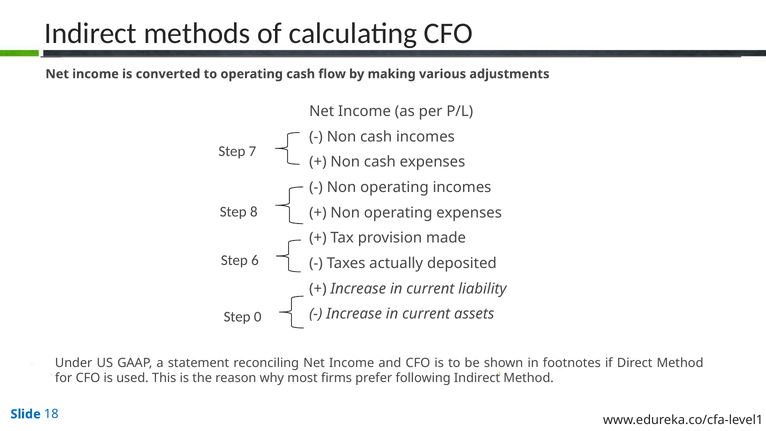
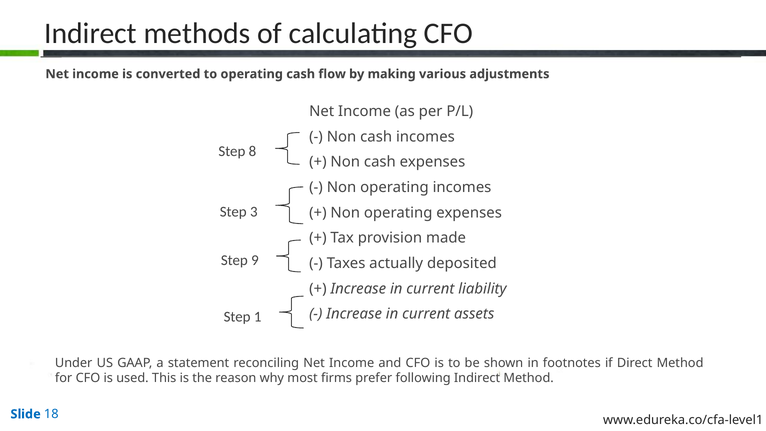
7: 7 -> 8
8: 8 -> 3
6: 6 -> 9
0: 0 -> 1
